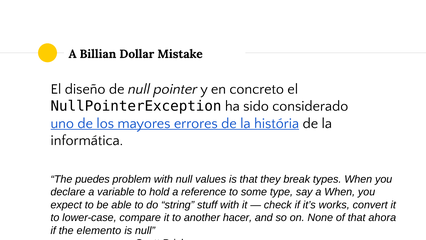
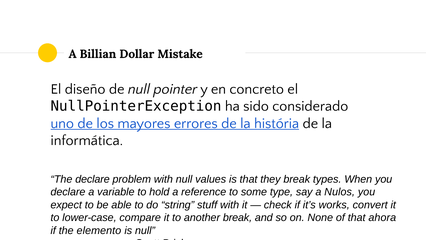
The puedes: puedes -> declare
a When: When -> Nulos
another hacer: hacer -> break
